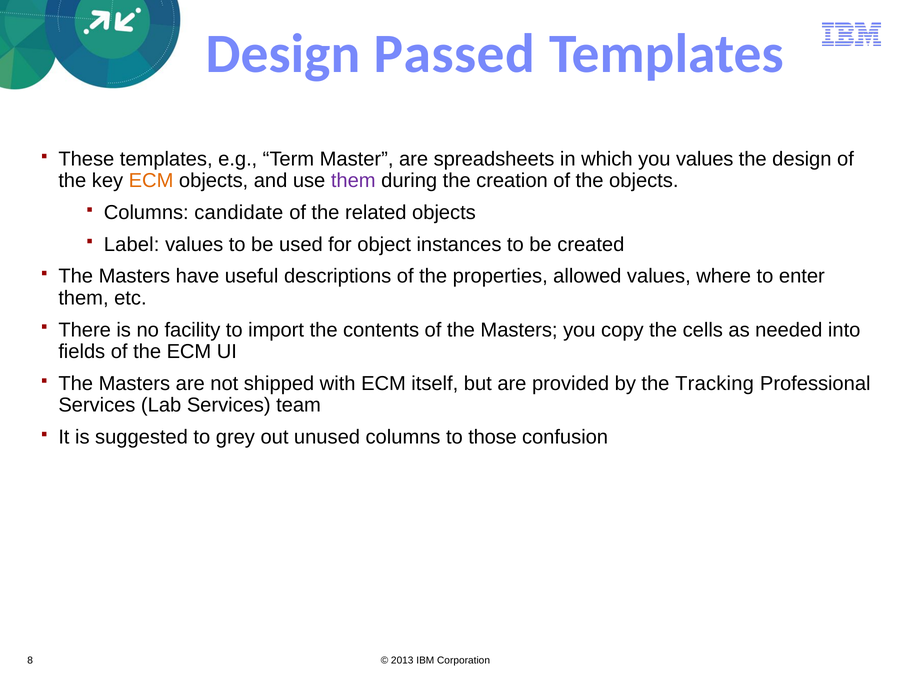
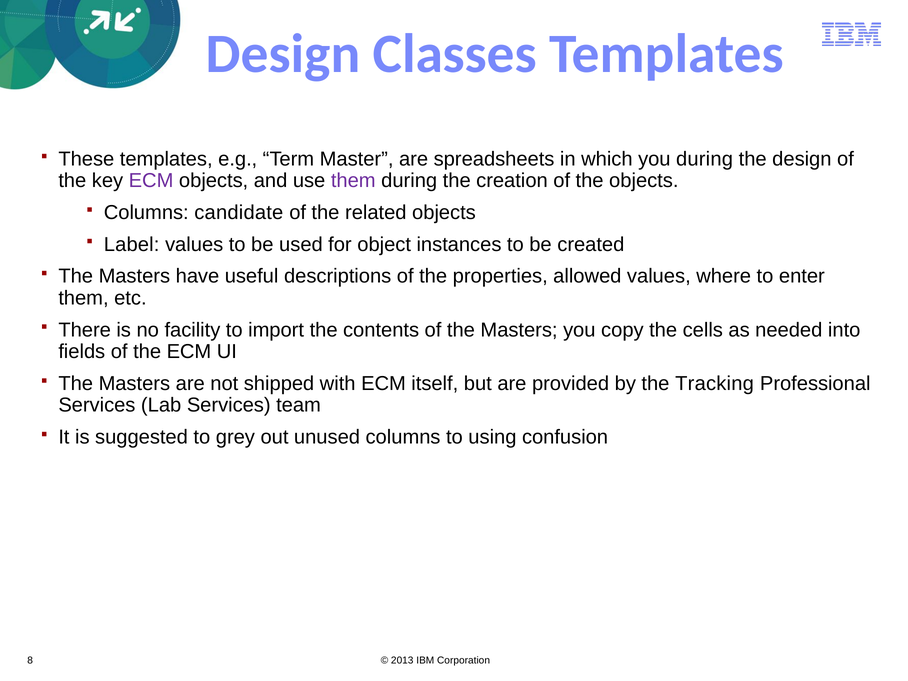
Passed: Passed -> Classes
you values: values -> during
ECM at (151, 181) colour: orange -> purple
those: those -> using
